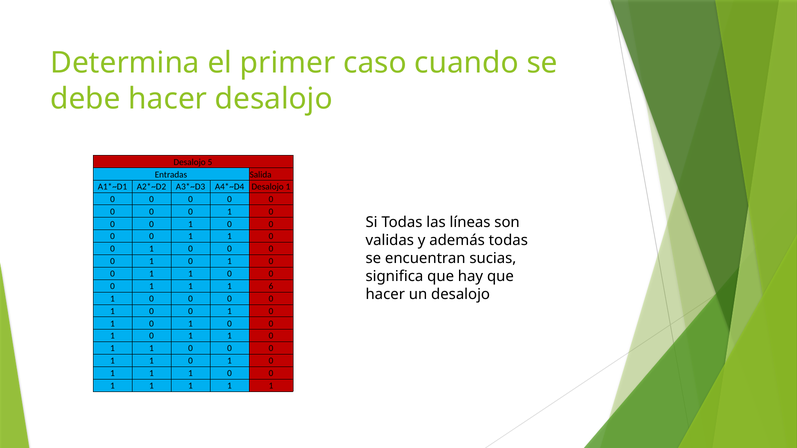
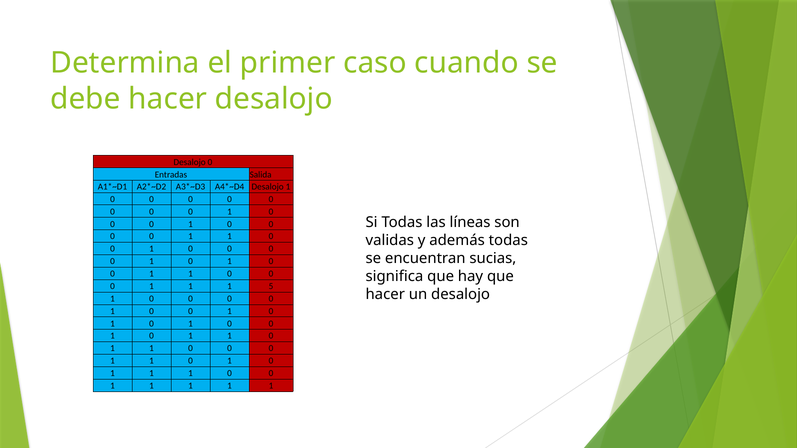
Desalojo 5: 5 -> 0
6: 6 -> 5
